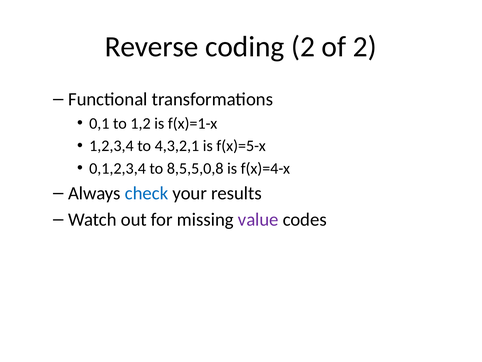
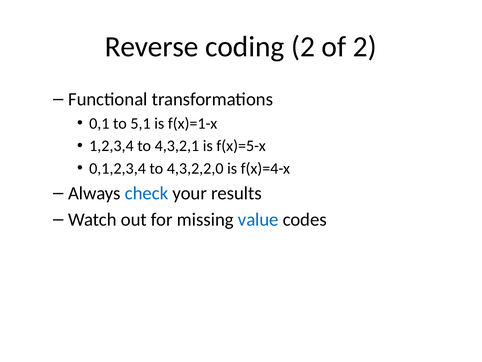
1,2: 1,2 -> 5,1
8,5,5,0,8: 8,5,5,0,8 -> 4,3,2,2,0
value colour: purple -> blue
